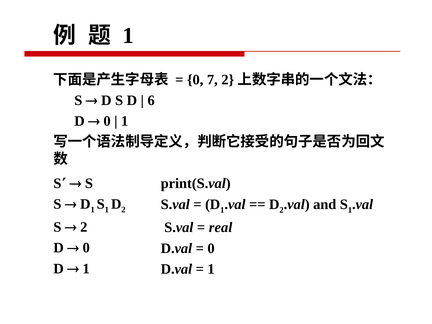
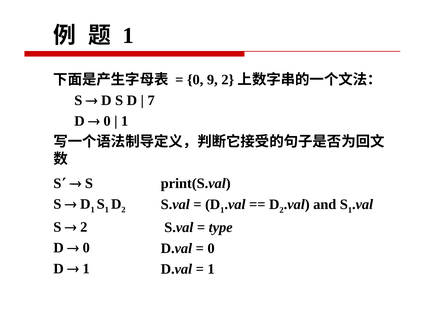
7: 7 -> 9
6: 6 -> 7
real: real -> type
